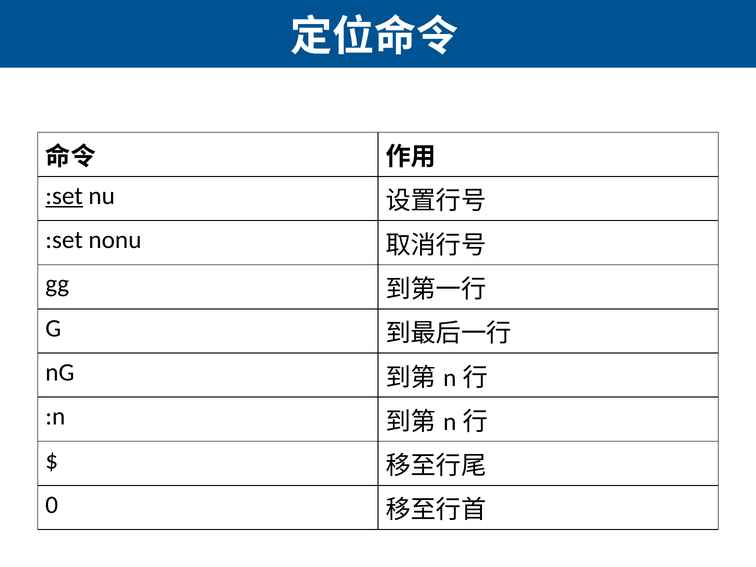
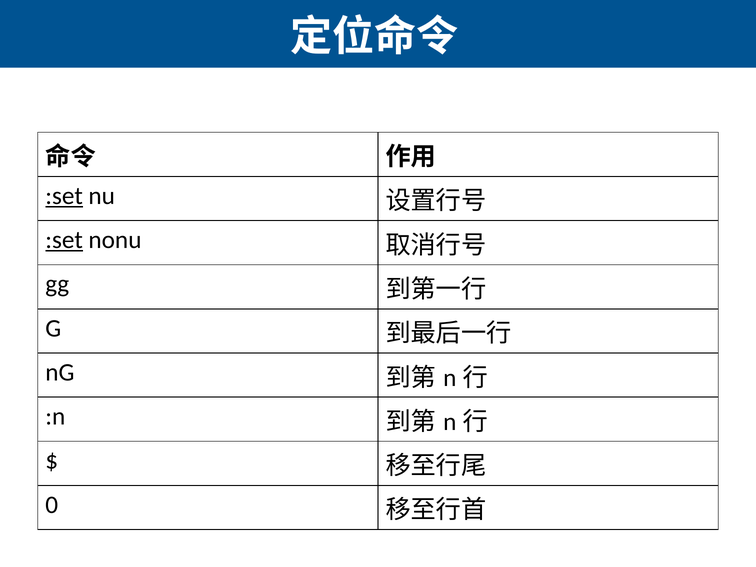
:set at (64, 240) underline: none -> present
